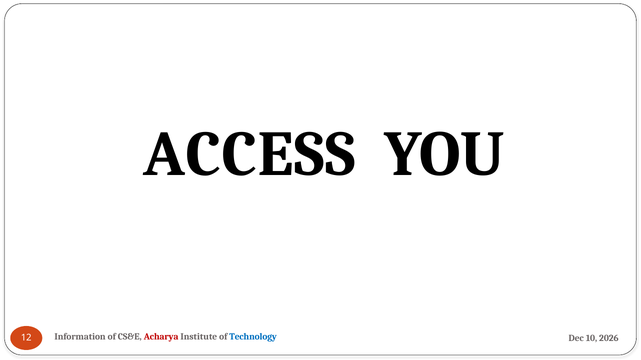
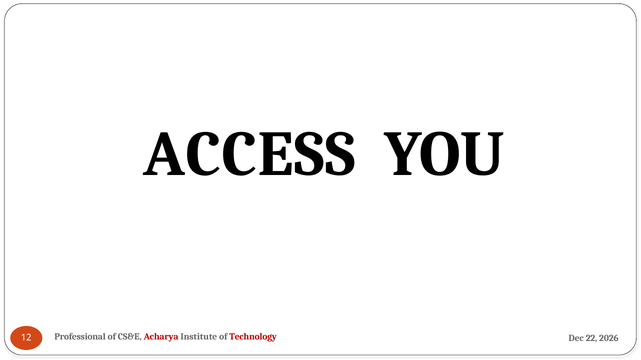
Information: Information -> Professional
Technology colour: blue -> red
10: 10 -> 22
